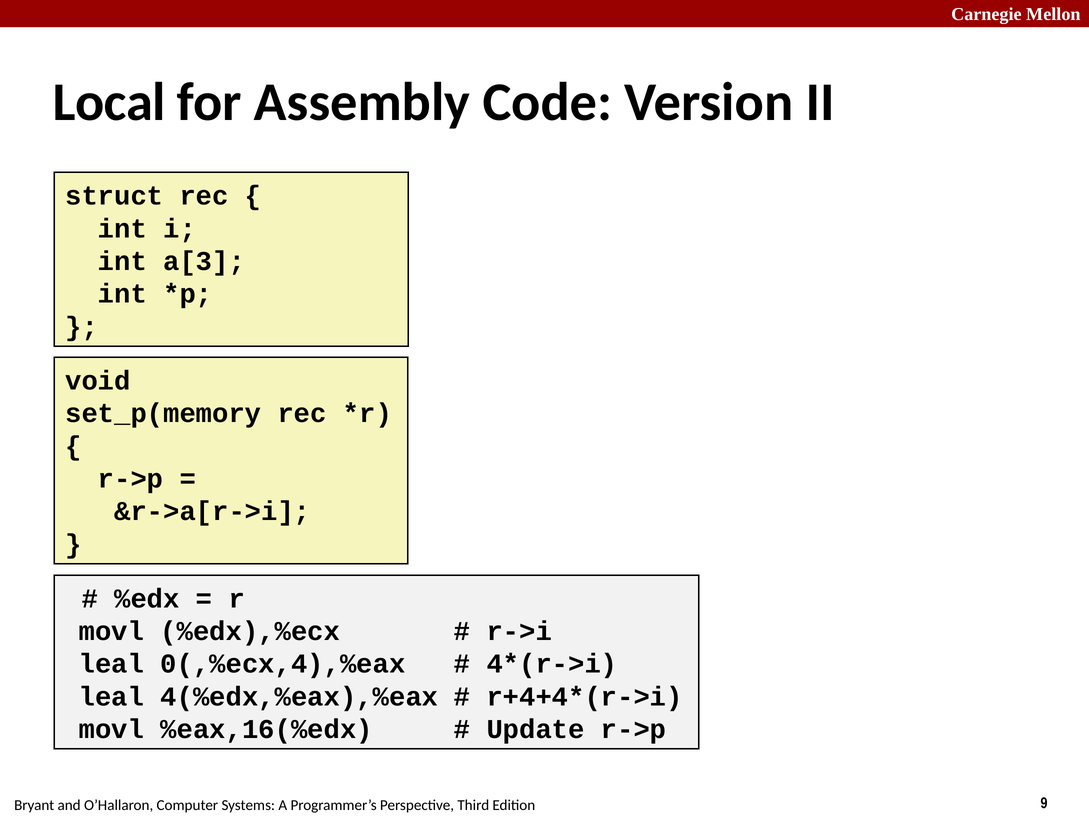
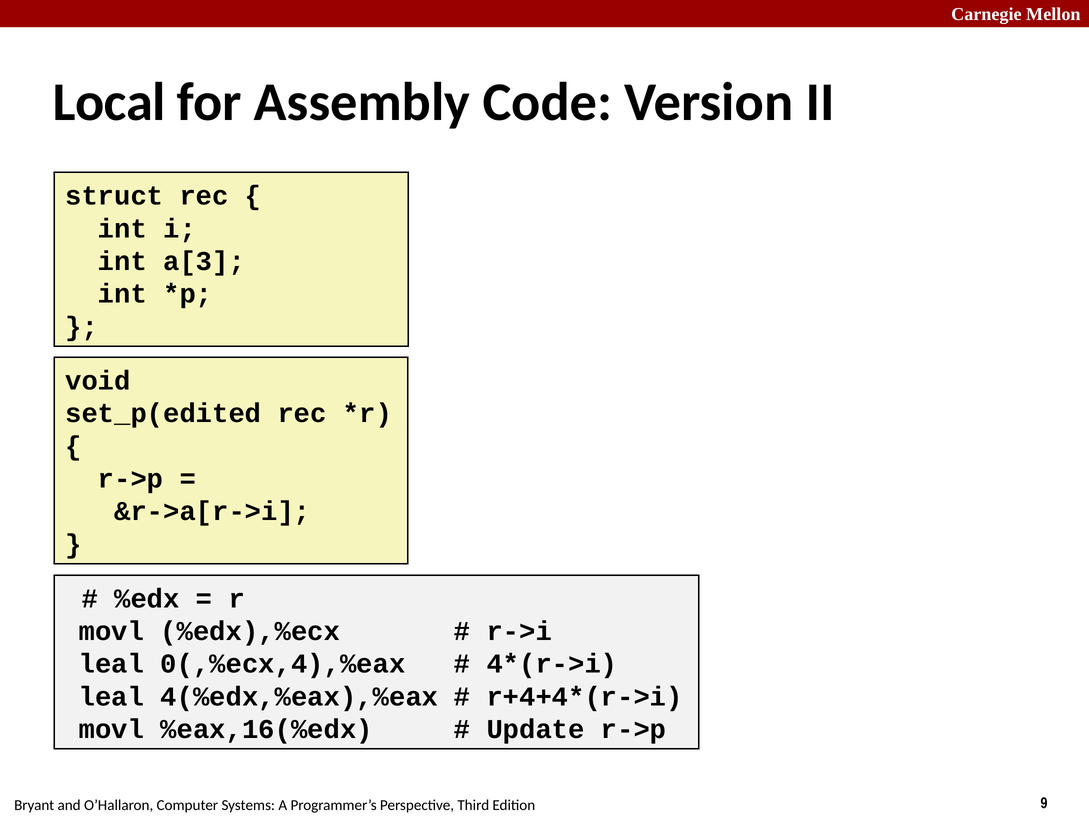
set_p(memory: set_p(memory -> set_p(edited
